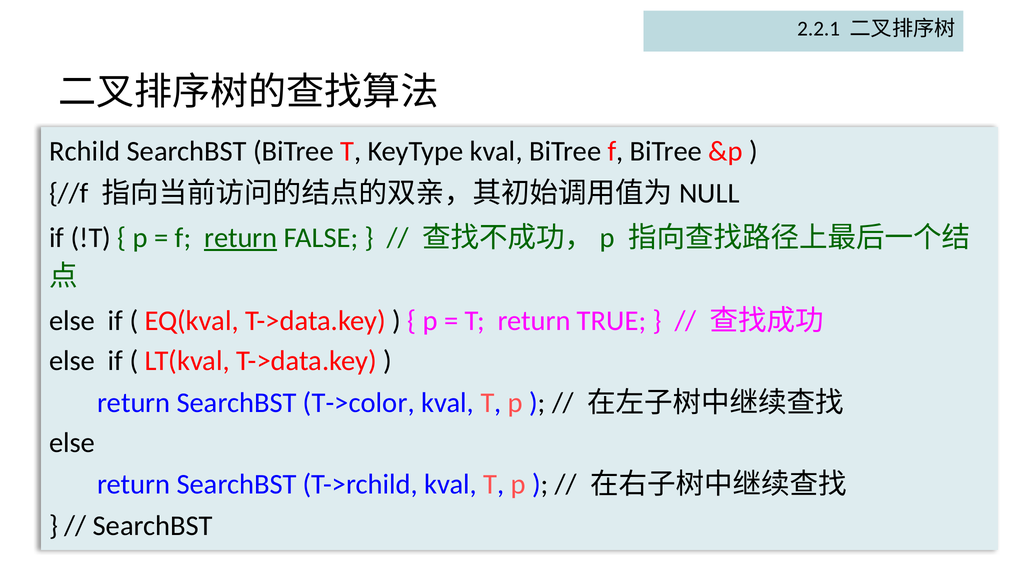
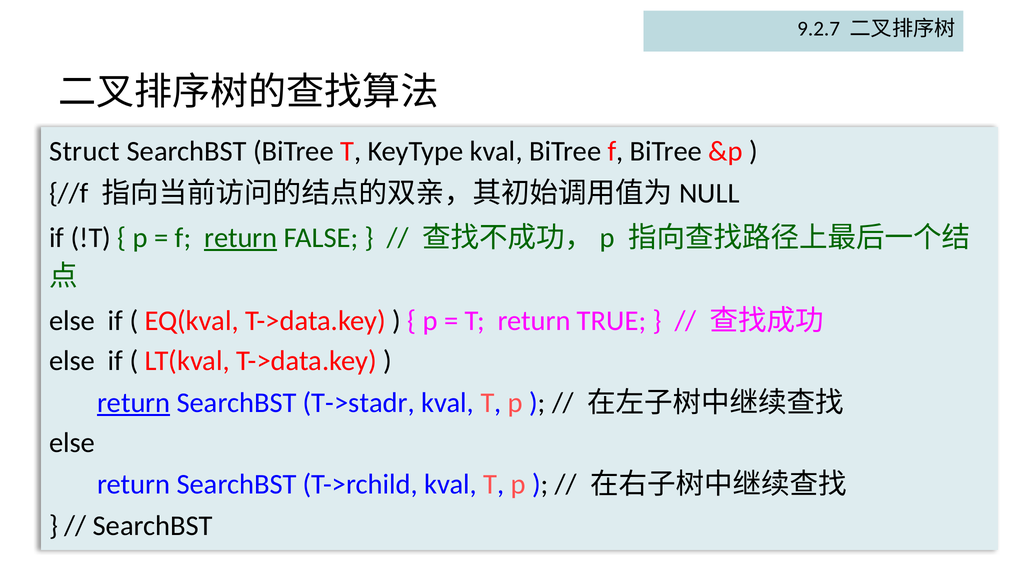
2.2.1: 2.2.1 -> 9.2.7
Rchild: Rchild -> Struct
return at (134, 402) underline: none -> present
T->color: T->color -> T->stadr
